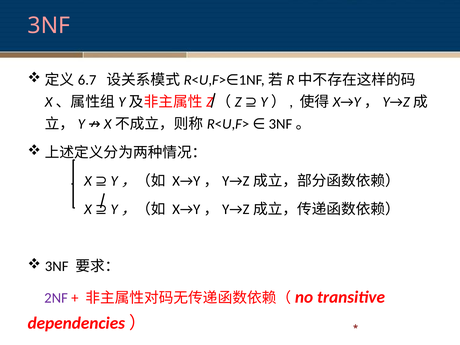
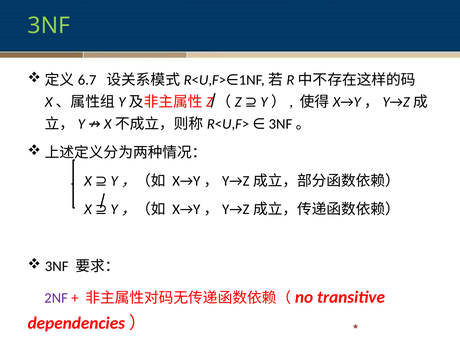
3NF at (49, 25) colour: pink -> light green
